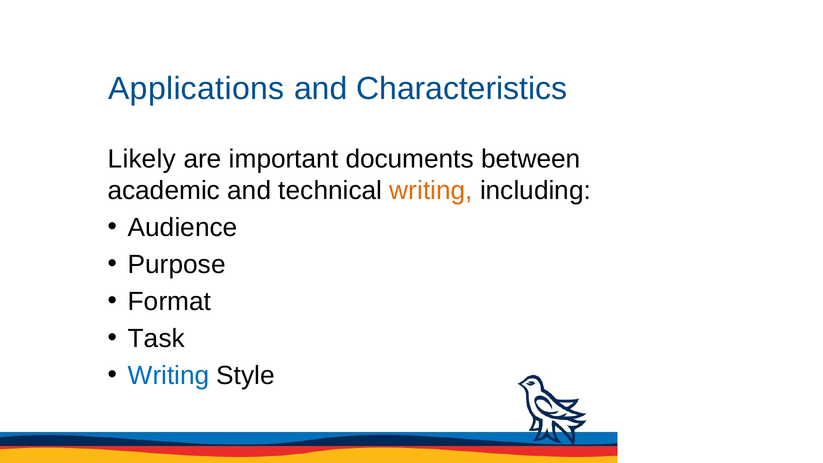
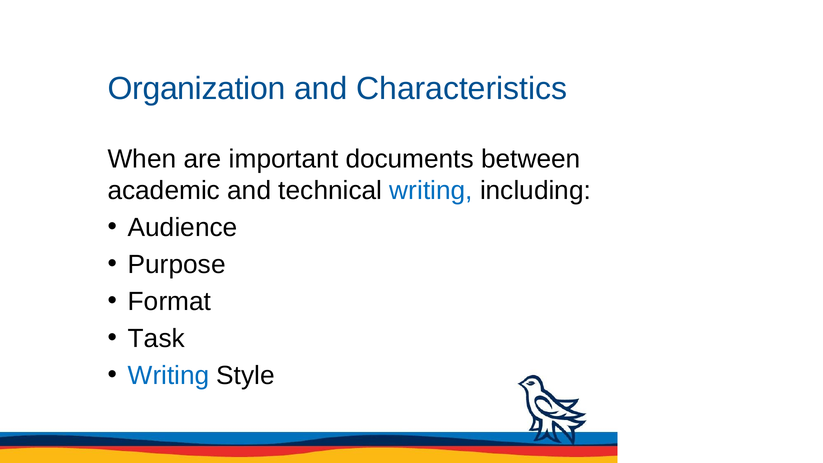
Applications: Applications -> Organization
Likely: Likely -> When
writing at (431, 190) colour: orange -> blue
